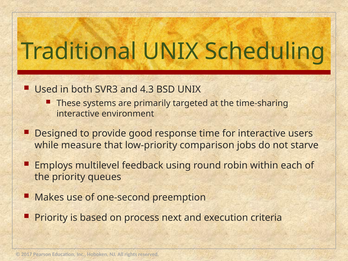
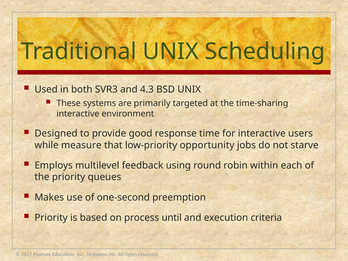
comparison: comparison -> opportunity
next: next -> until
